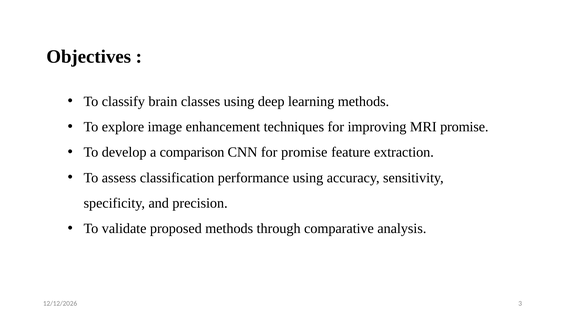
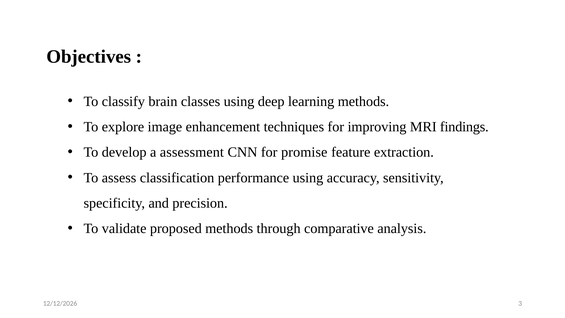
MRI promise: promise -> findings
comparison: comparison -> assessment
